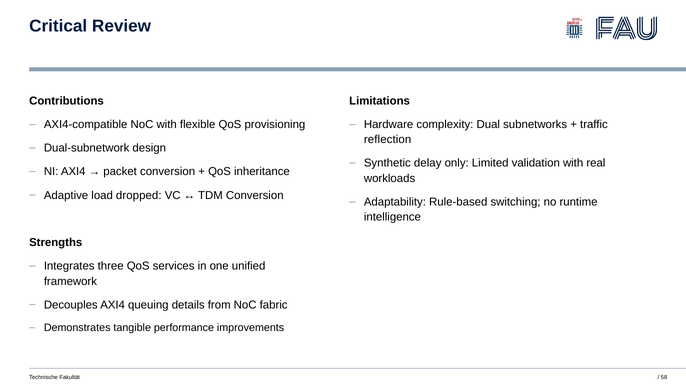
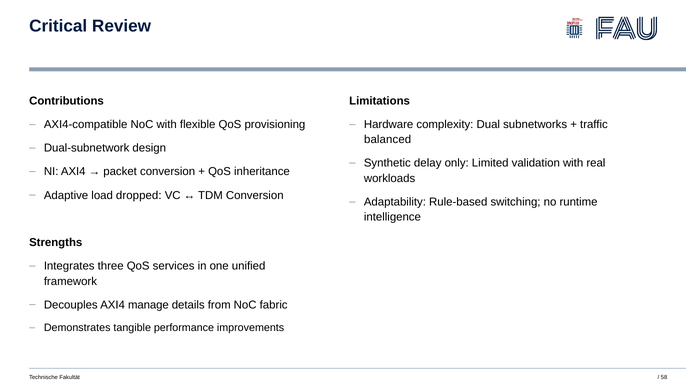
reflection: reflection -> balanced
queuing: queuing -> manage
